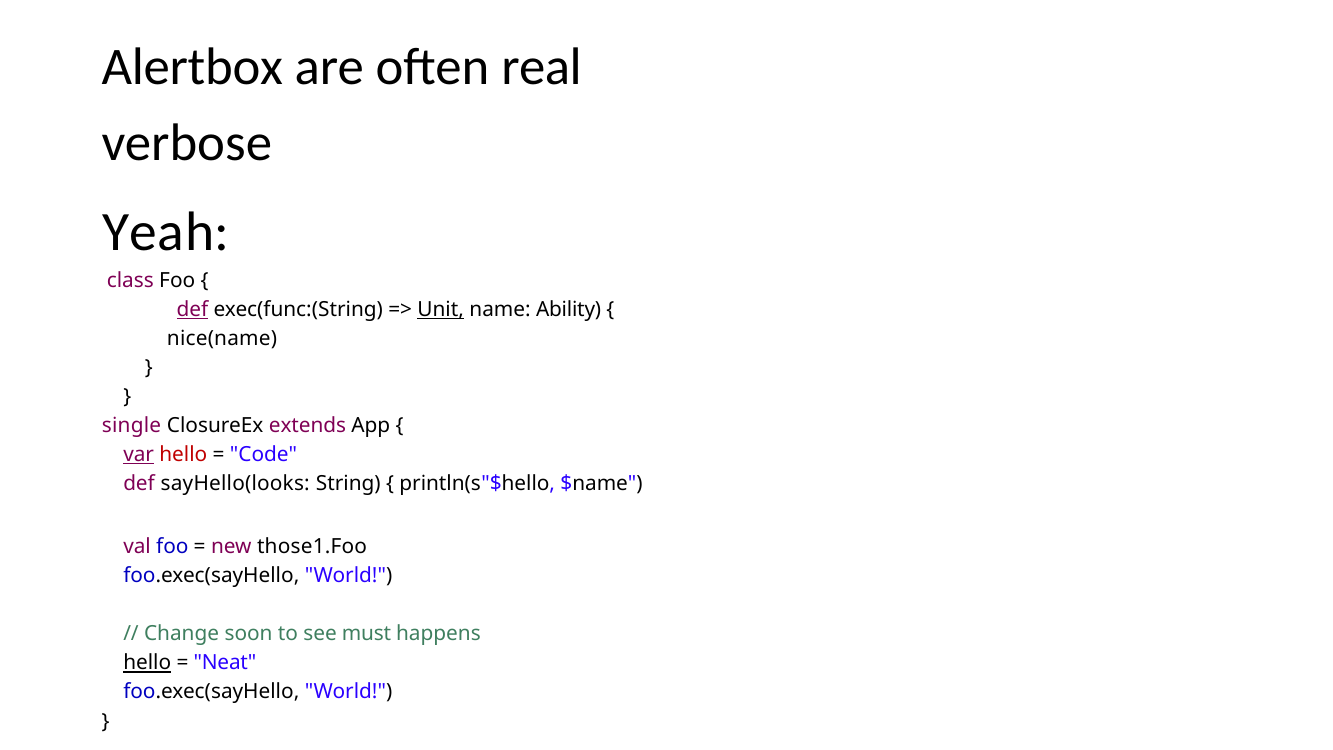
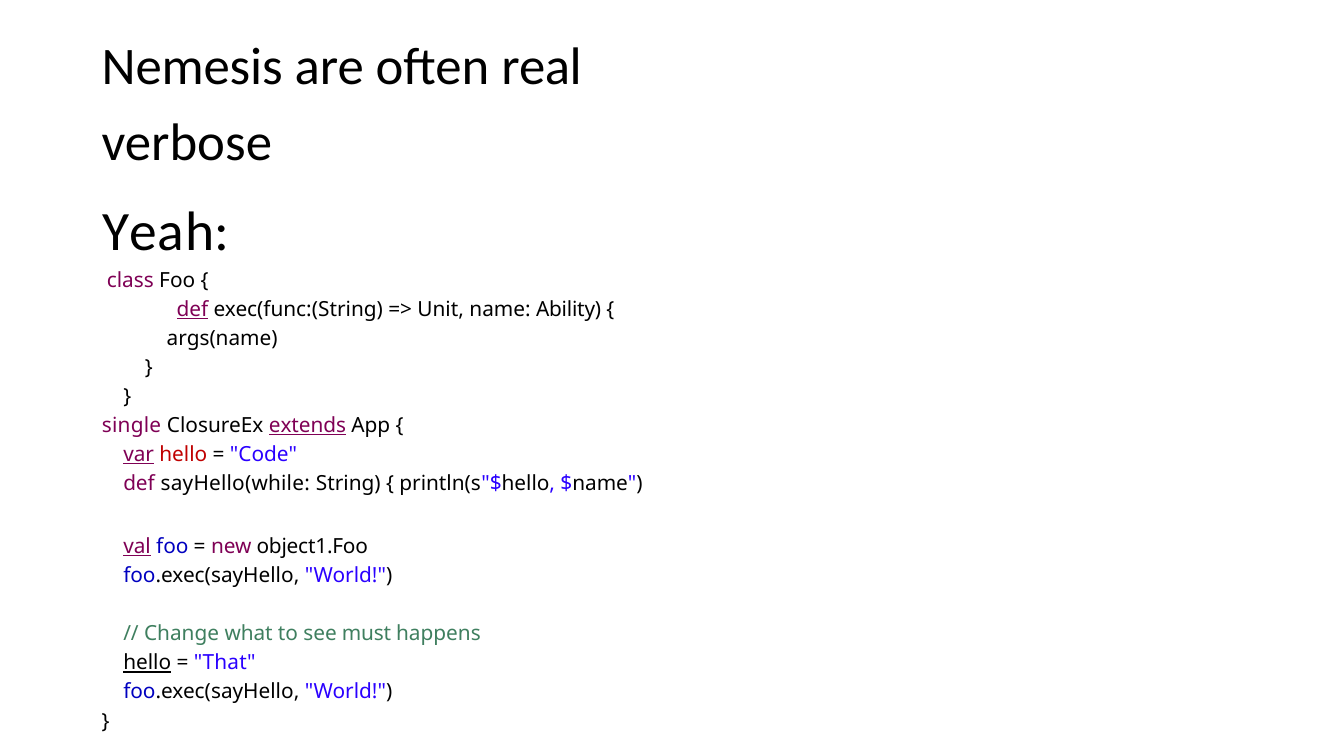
Alertbox: Alertbox -> Nemesis
Unit underline: present -> none
nice(name: nice(name -> args(name
extends underline: none -> present
sayHello(looks: sayHello(looks -> sayHello(while
val underline: none -> present
those1.Foo: those1.Foo -> object1.Foo
soon: soon -> what
Neat: Neat -> That
